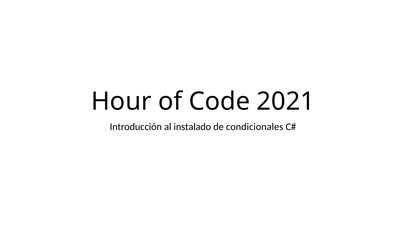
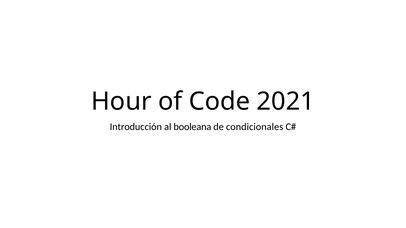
instalado: instalado -> booleana
